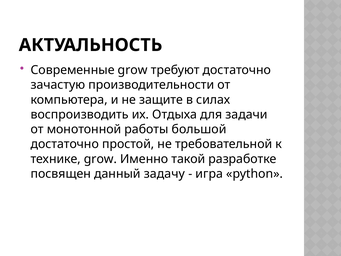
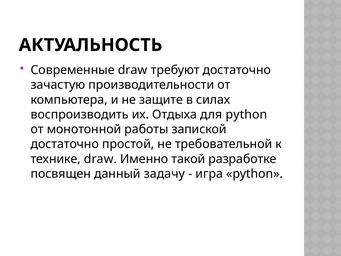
Современные grow: grow -> draw
для задачи: задачи -> python
большой: большой -> запиской
технике grow: grow -> draw
